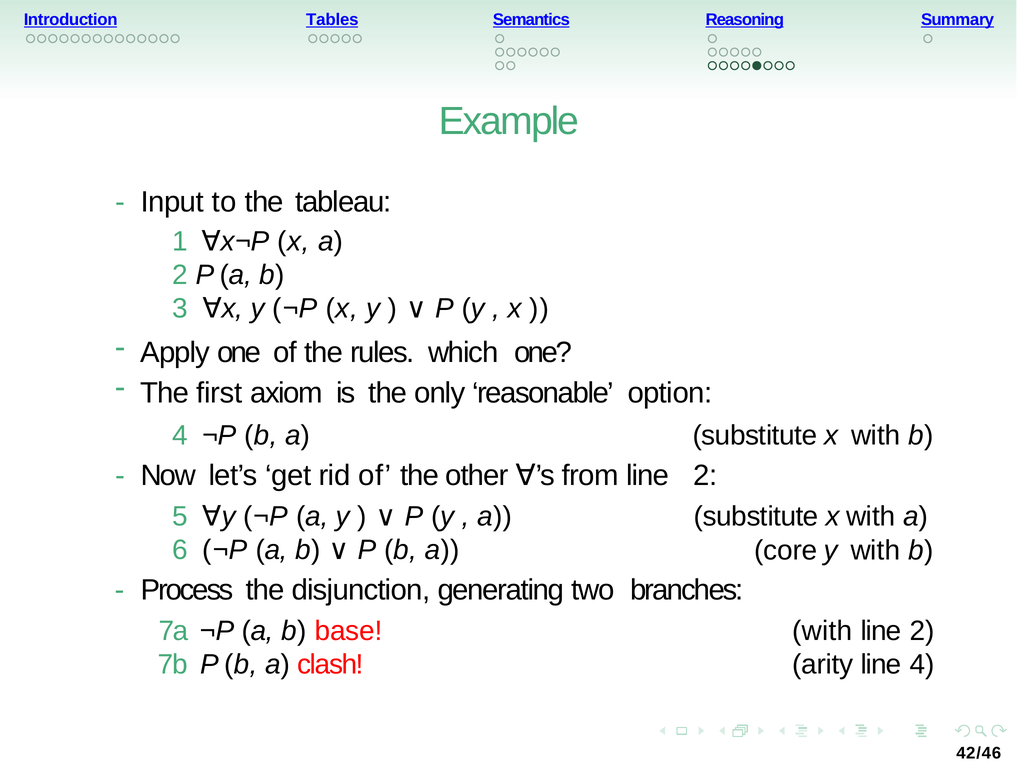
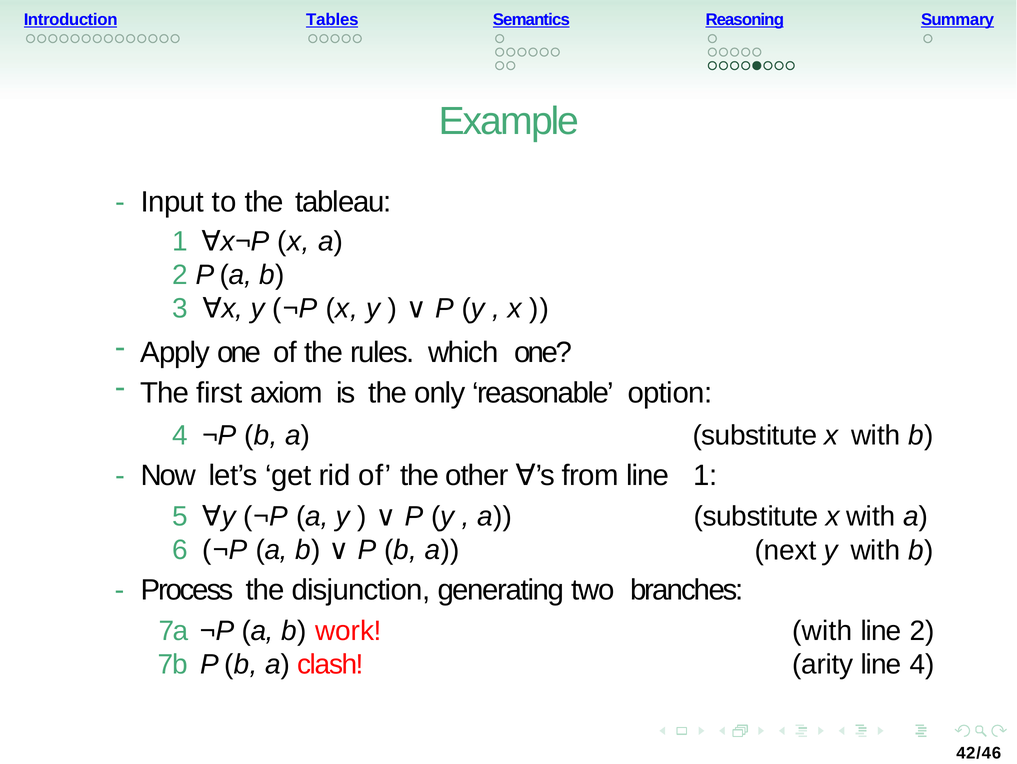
from line 2: 2 -> 1
core: core -> next
base: base -> work
